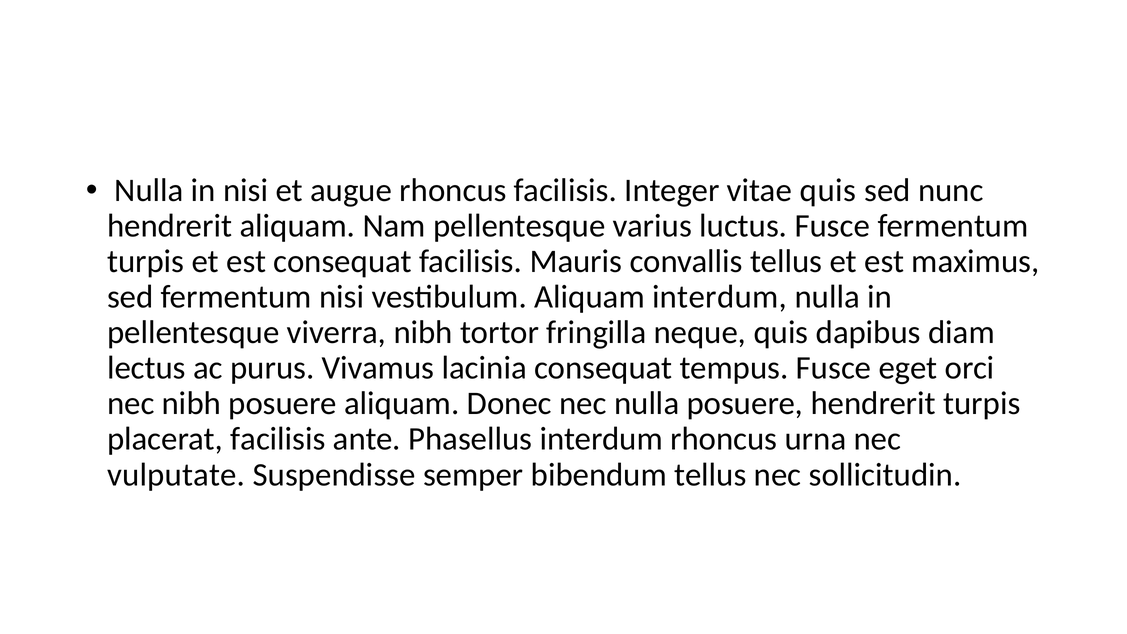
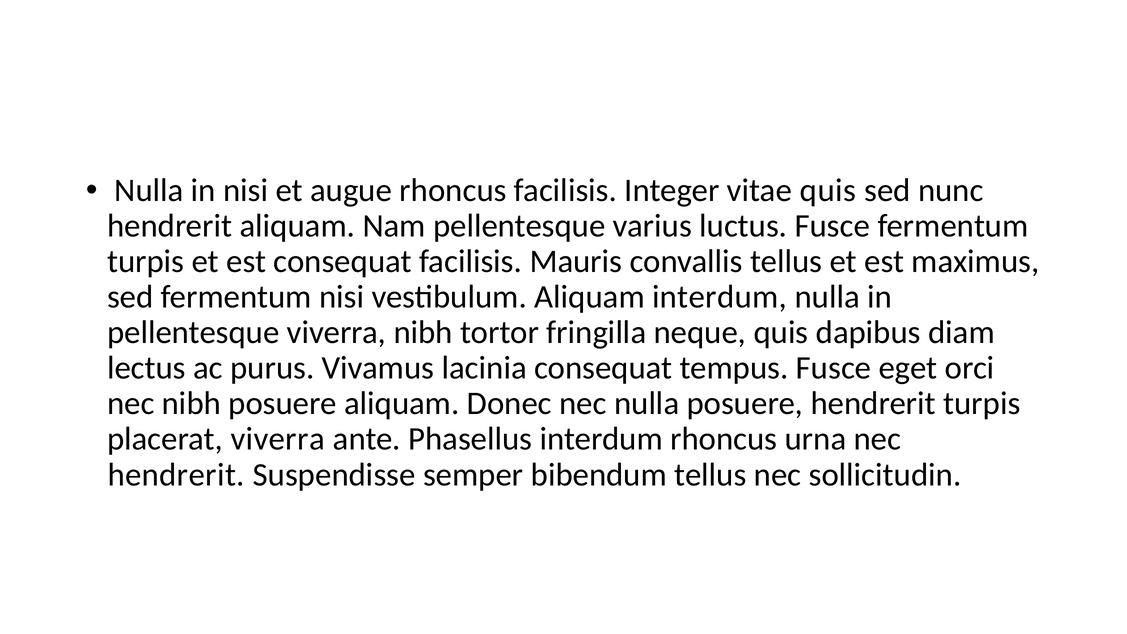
placerat facilisis: facilisis -> viverra
vulputate at (176, 475): vulputate -> hendrerit
